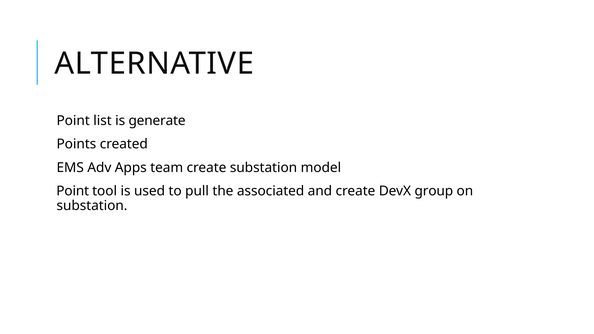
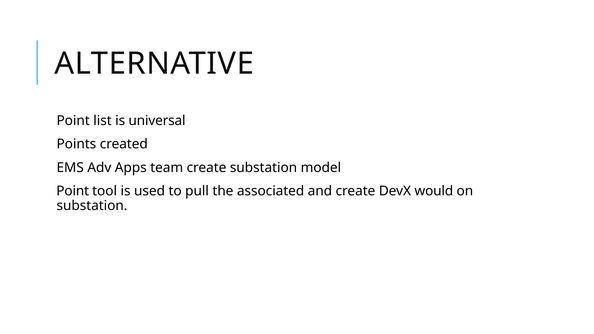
generate: generate -> universal
group: group -> would
